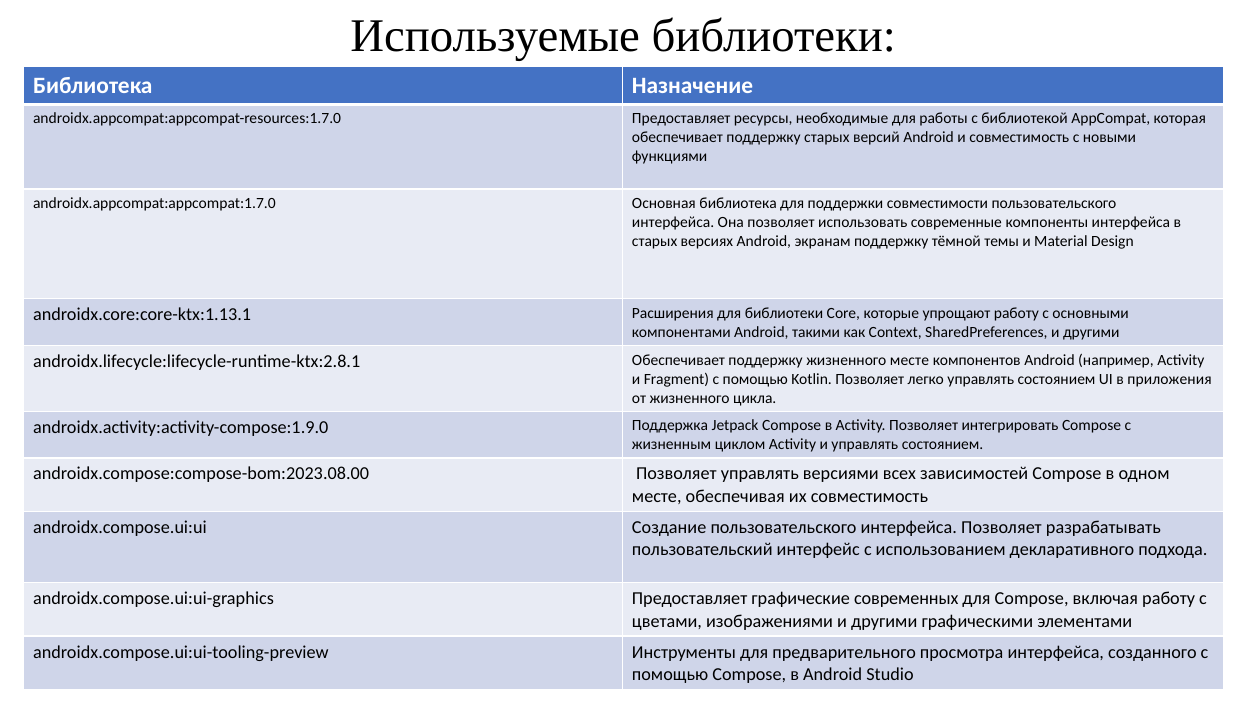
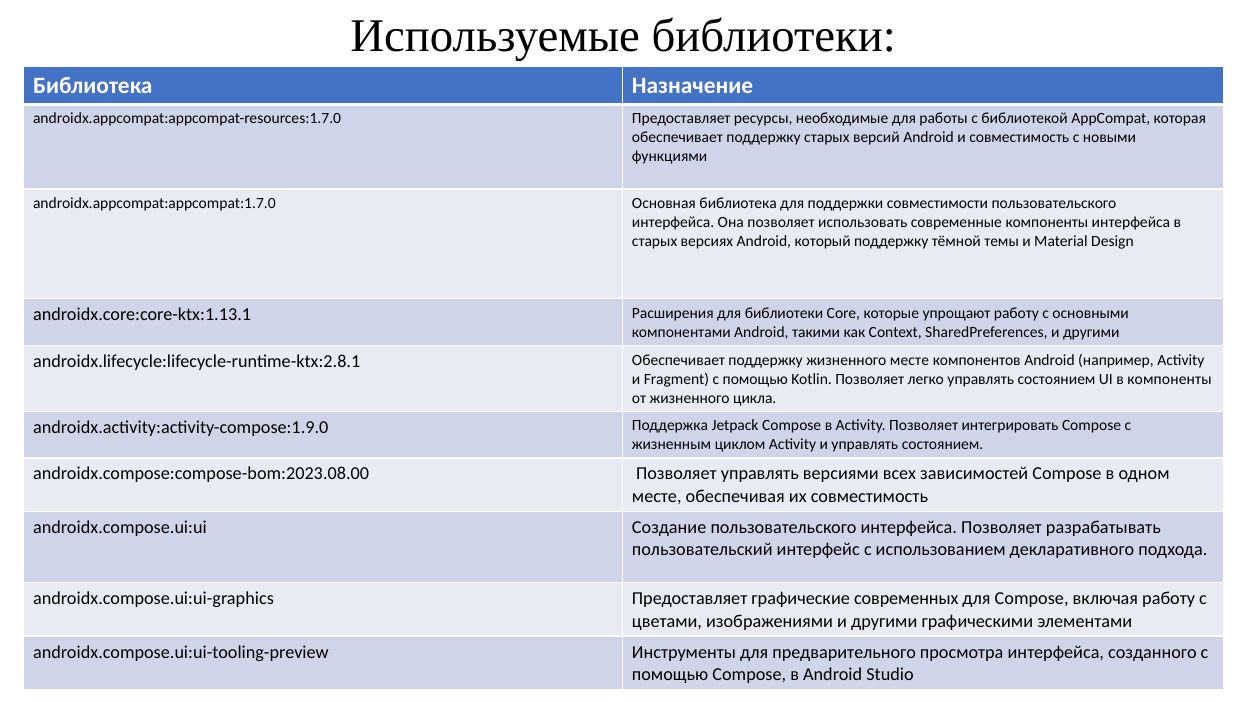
экранам: экранам -> который
в приложения: приложения -> компоненты
